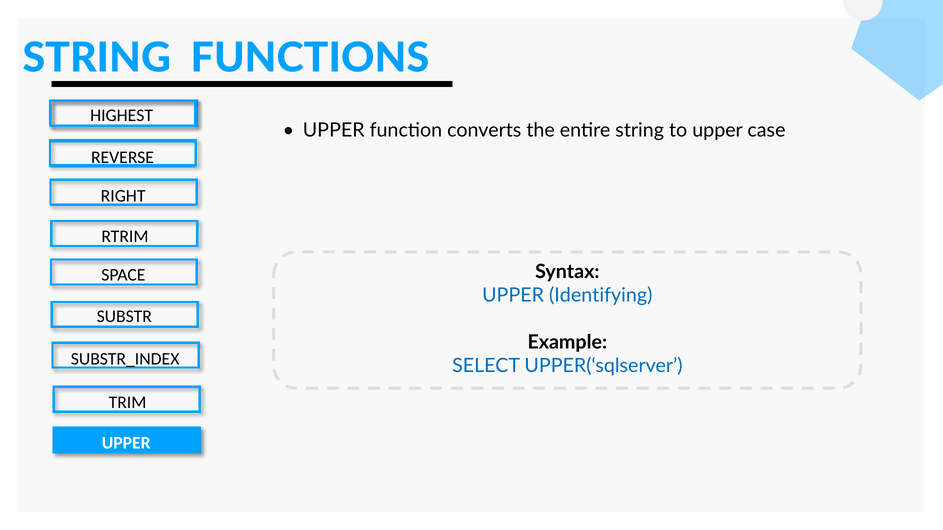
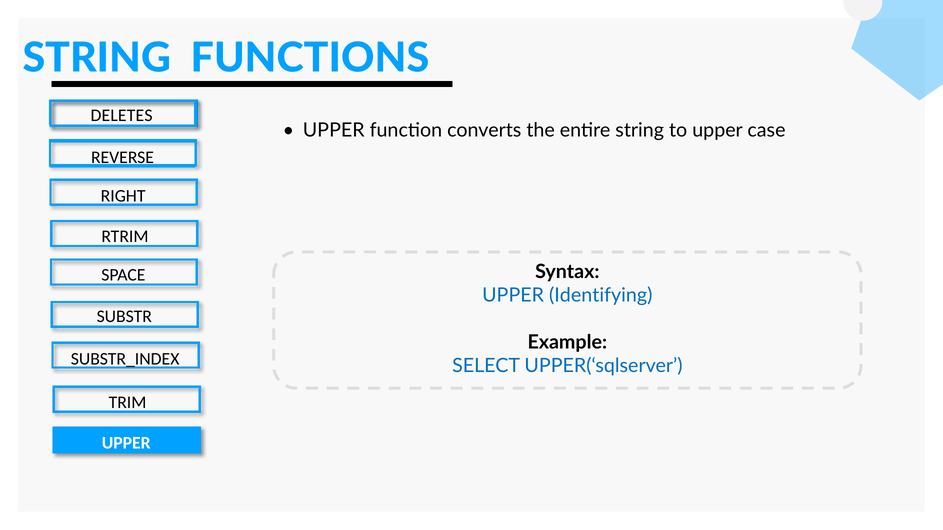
HIGHEST: HIGHEST -> DELETES
